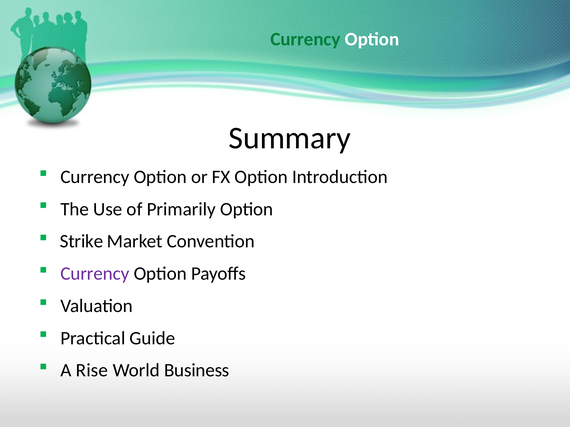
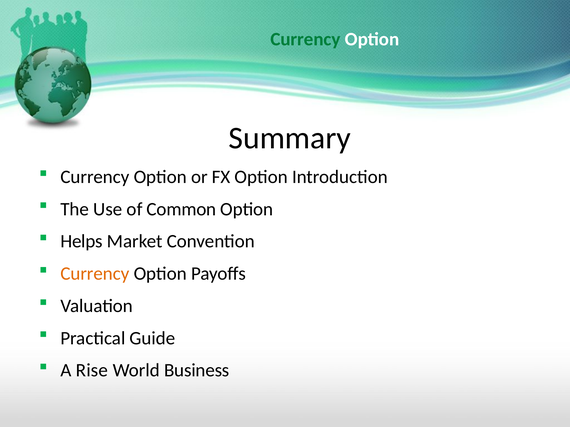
Primarily: Primarily -> Common
Strike: Strike -> Helps
Currency at (95, 274) colour: purple -> orange
